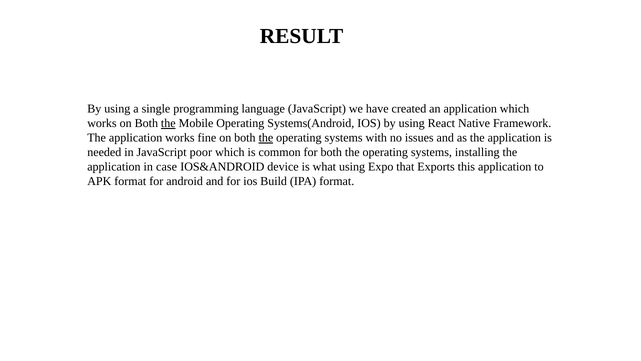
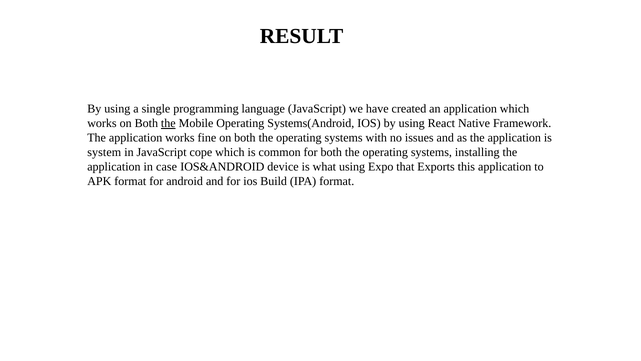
the at (266, 138) underline: present -> none
needed: needed -> system
poor: poor -> cope
